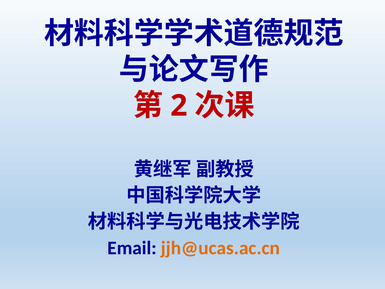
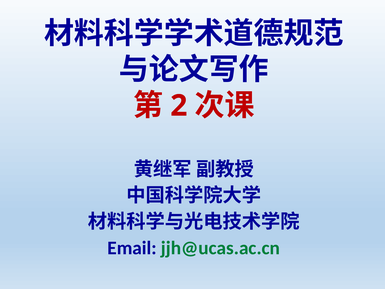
jjh@ucas.ac.cn colour: orange -> green
